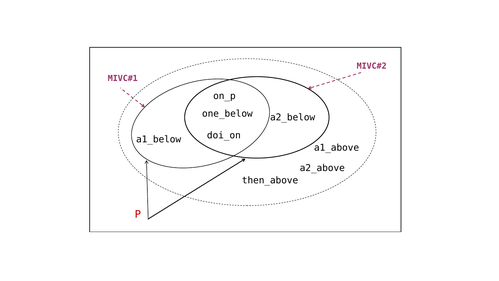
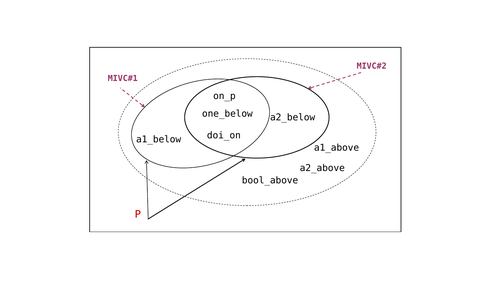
then_above: then_above -> bool_above
